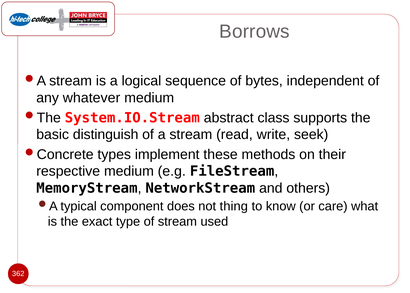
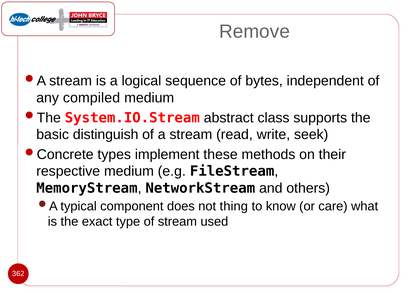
Borrows: Borrows -> Remove
whatever: whatever -> compiled
